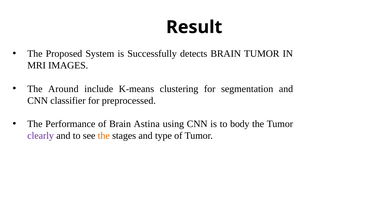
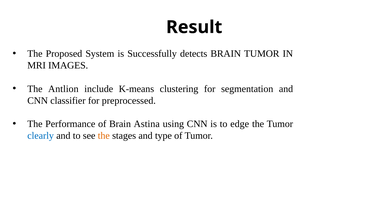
Around: Around -> Antlion
body: body -> edge
clearly colour: purple -> blue
